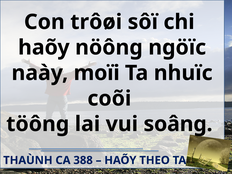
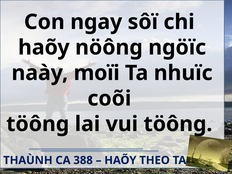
trôøi: trôøi -> ngay
vui soâng: soâng -> töông
